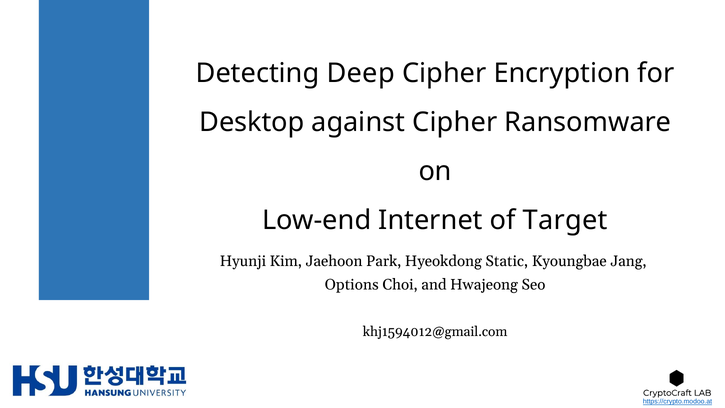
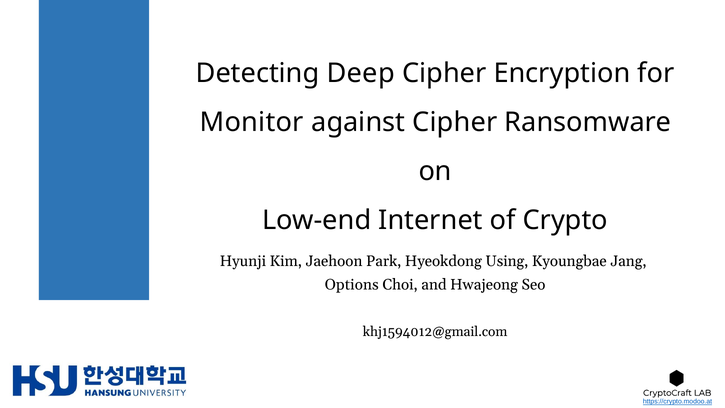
Desktop: Desktop -> Monitor
Target: Target -> Crypto
Static: Static -> Using
